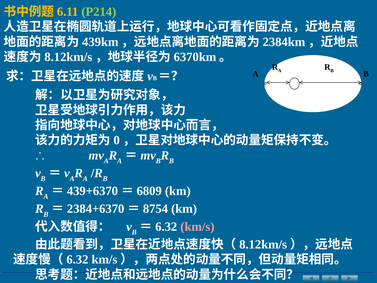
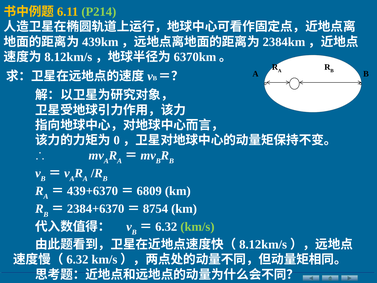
km/s colour: pink -> light green
